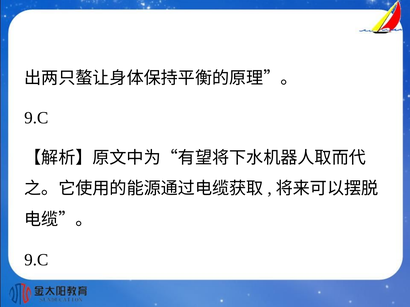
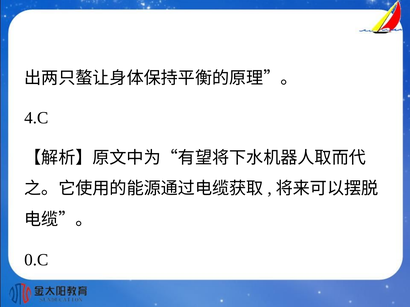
9.C at (36, 118): 9.C -> 4.C
9.C at (36, 260): 9.C -> 0.C
